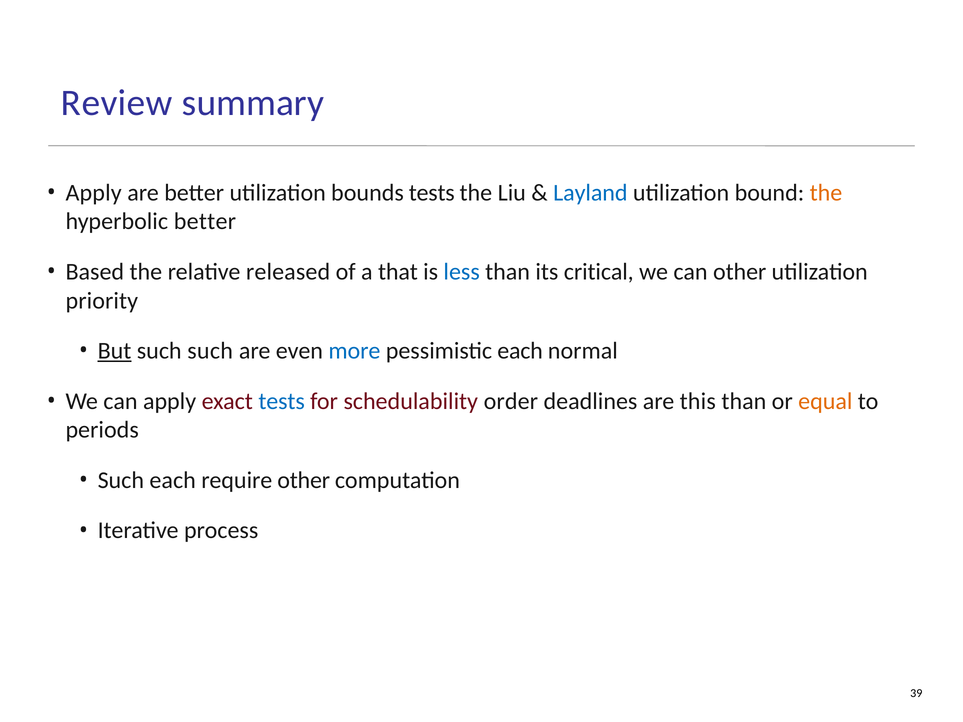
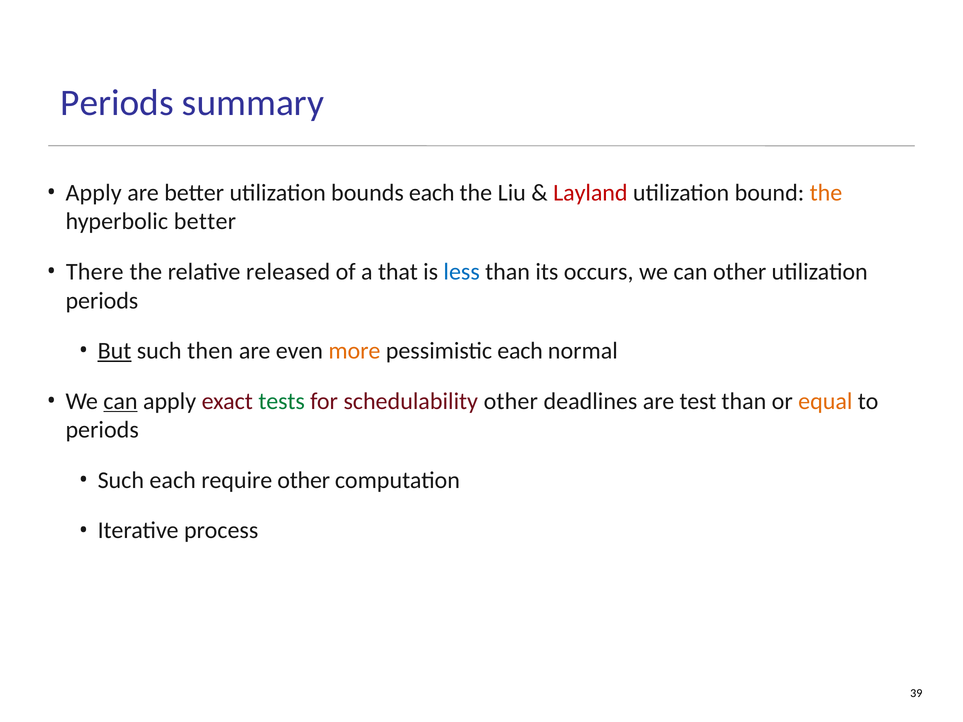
Review at (117, 103): Review -> Periods
bounds tests: tests -> each
Layland colour: blue -> red
Based: Based -> There
critical: critical -> occurs
priority at (102, 301): priority -> periods
such such: such -> then
more colour: blue -> orange
can at (120, 401) underline: none -> present
tests at (282, 401) colour: blue -> green
schedulability order: order -> other
this: this -> test
